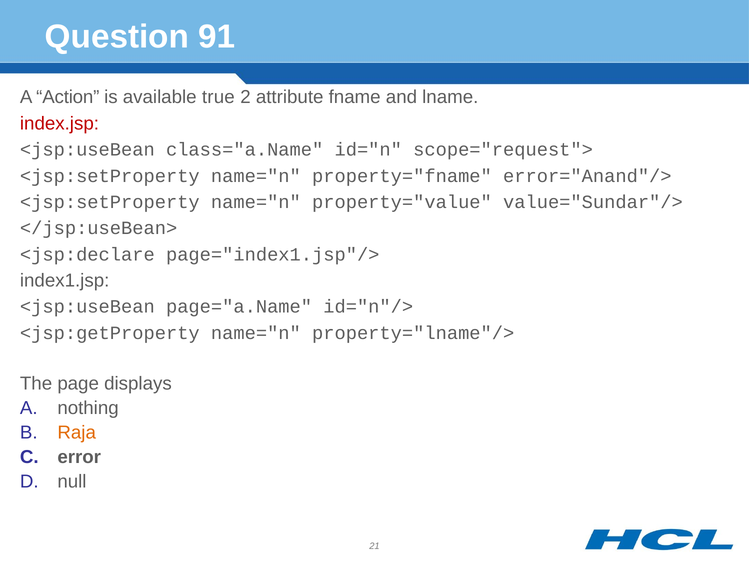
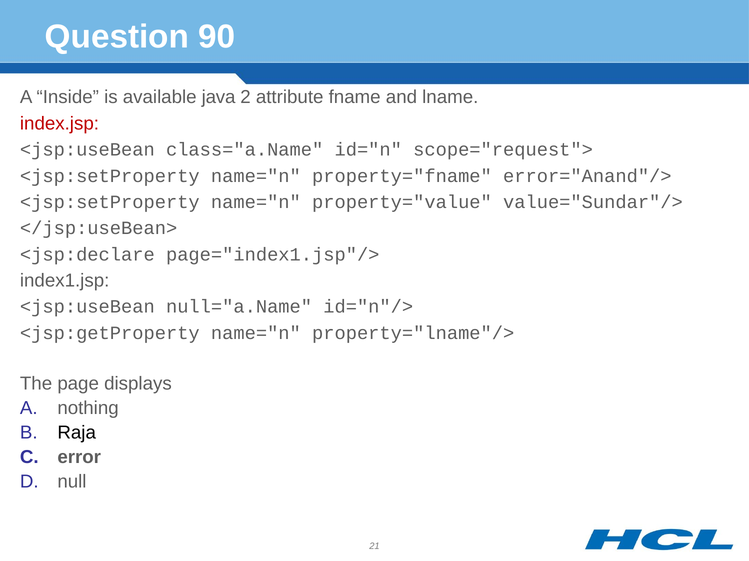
91: 91 -> 90
Action: Action -> Inside
true: true -> java
page="a.Name: page="a.Name -> null="a.Name
Raja colour: orange -> black
